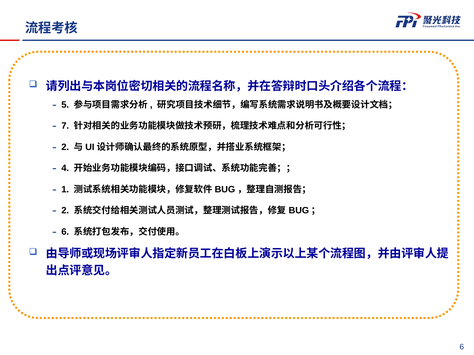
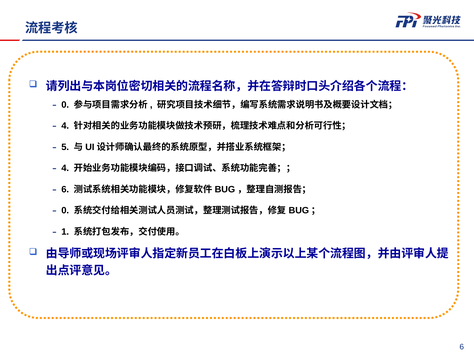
5 at (65, 105): 5 -> 0
7 at (65, 126): 7 -> 4
2 at (65, 147): 2 -> 5
1 at (65, 190): 1 -> 6
2 at (65, 211): 2 -> 0
6 at (65, 232): 6 -> 1
